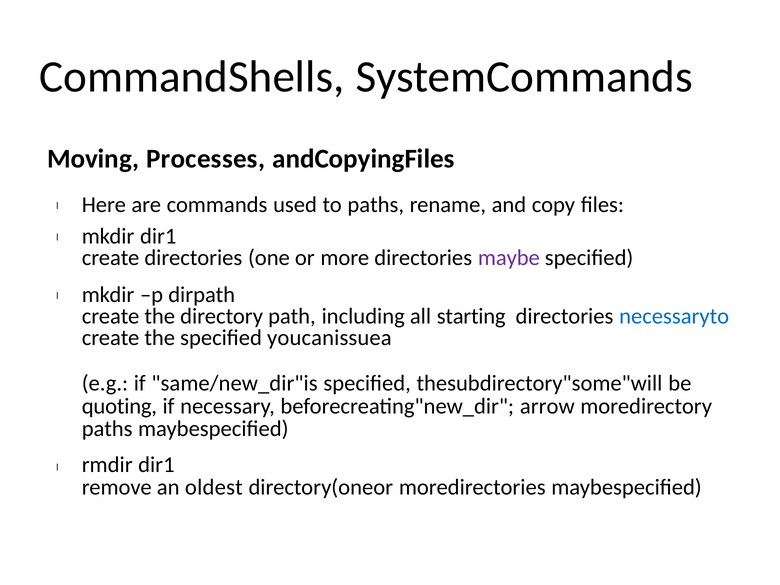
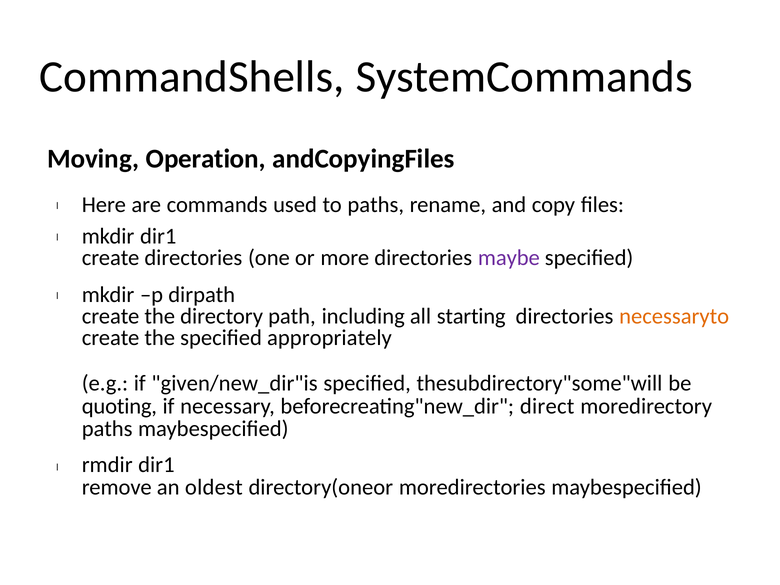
Processes: Processes -> Operation
necessaryto colour: blue -> orange
youcanissuea: youcanissuea -> appropriately
same/new_dir"is: same/new_dir"is -> given/new_dir"is
arrow: arrow -> direct
